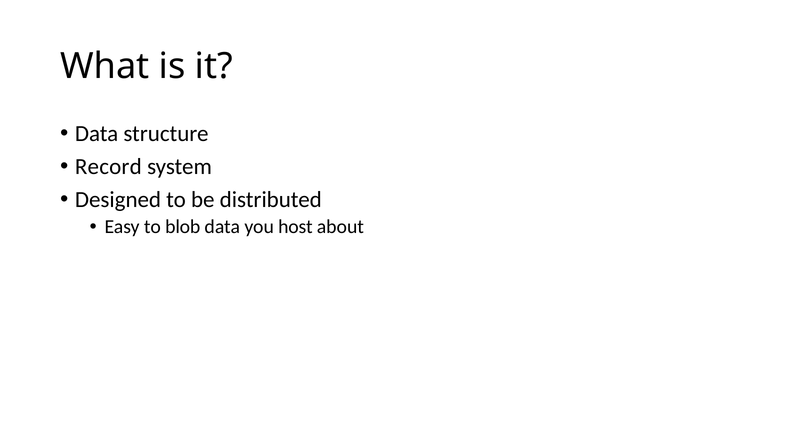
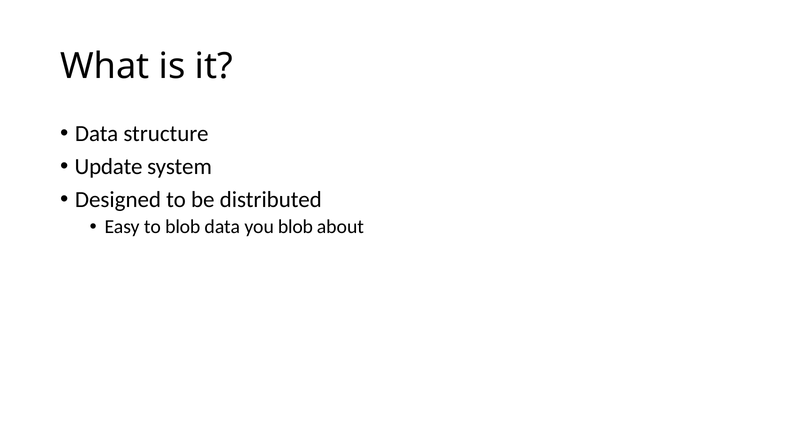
Record: Record -> Update
you host: host -> blob
